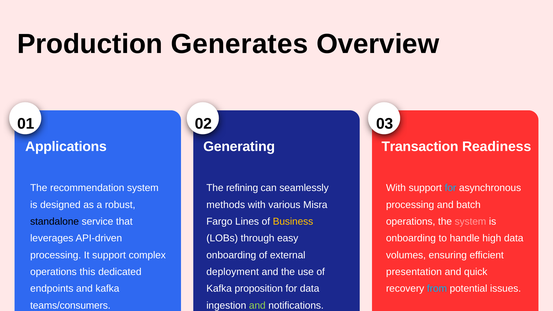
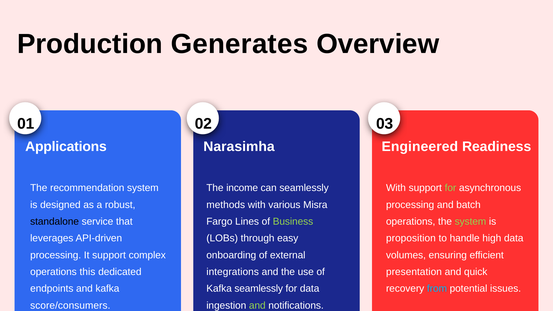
Generating: Generating -> Narasimha
Transaction: Transaction -> Engineered
refining: refining -> income
for at (451, 188) colour: light blue -> light green
Business colour: yellow -> light green
system at (470, 222) colour: pink -> light green
onboarding at (411, 238): onboarding -> proposition
deployment: deployment -> integrations
Kafka proposition: proposition -> seamlessly
teams/consumers: teams/consumers -> score/consumers
